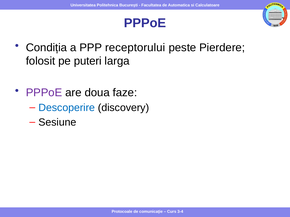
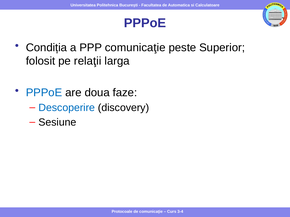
PPP receptorului: receptorului -> comunicaţie
Pierdere: Pierdere -> Superior
puteri: puteri -> relaţii
PPPoE at (44, 93) colour: purple -> blue
